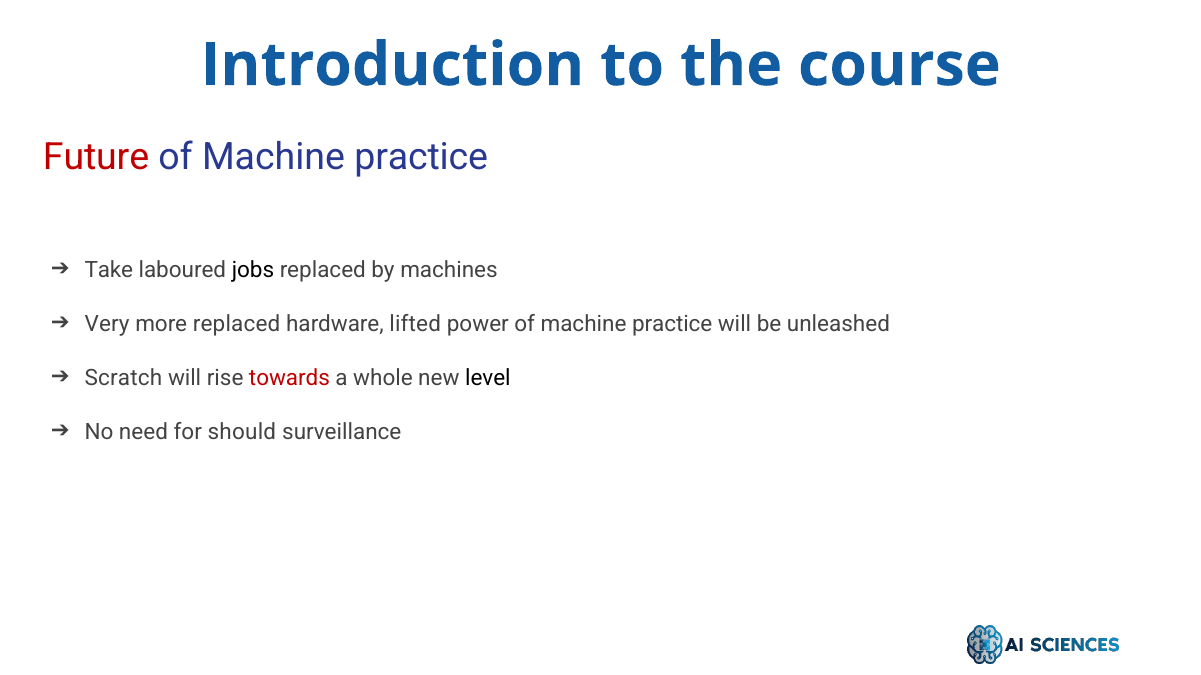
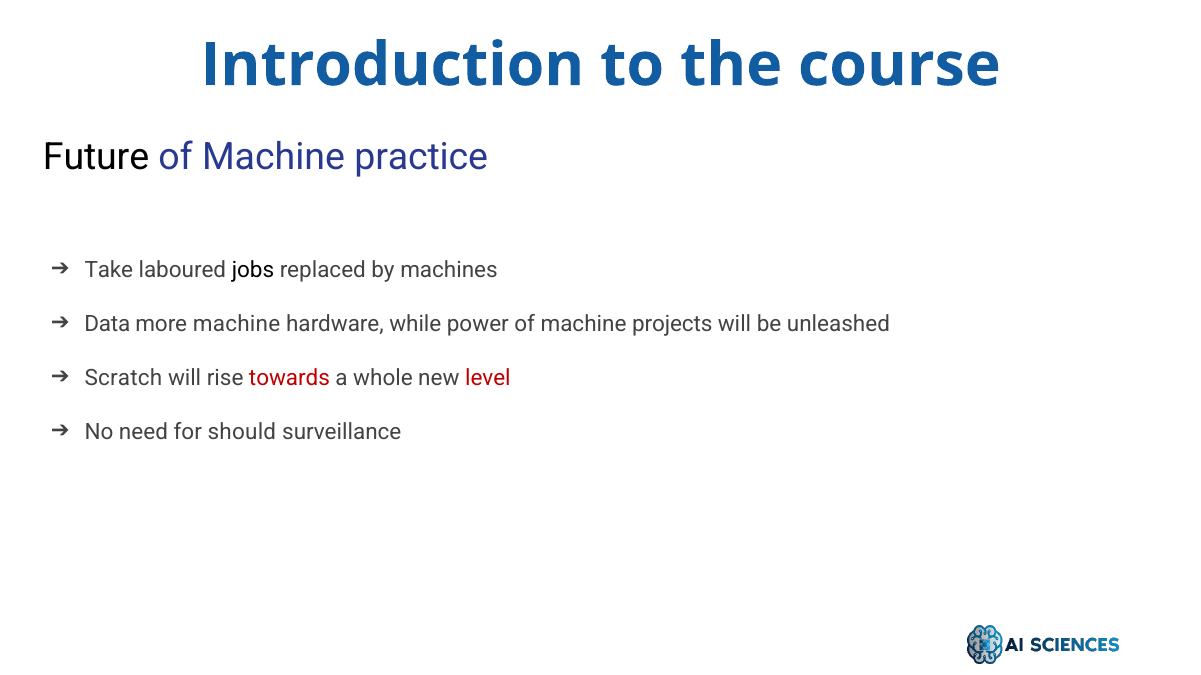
Future colour: red -> black
Very: Very -> Data
more replaced: replaced -> machine
lifted: lifted -> while
power of machine practice: practice -> projects
level colour: black -> red
